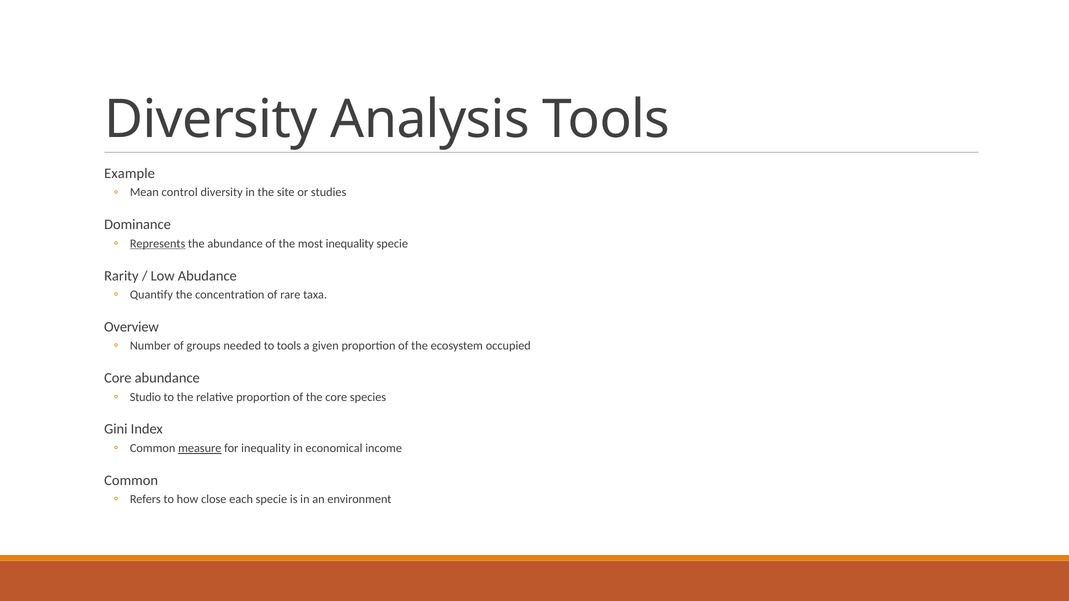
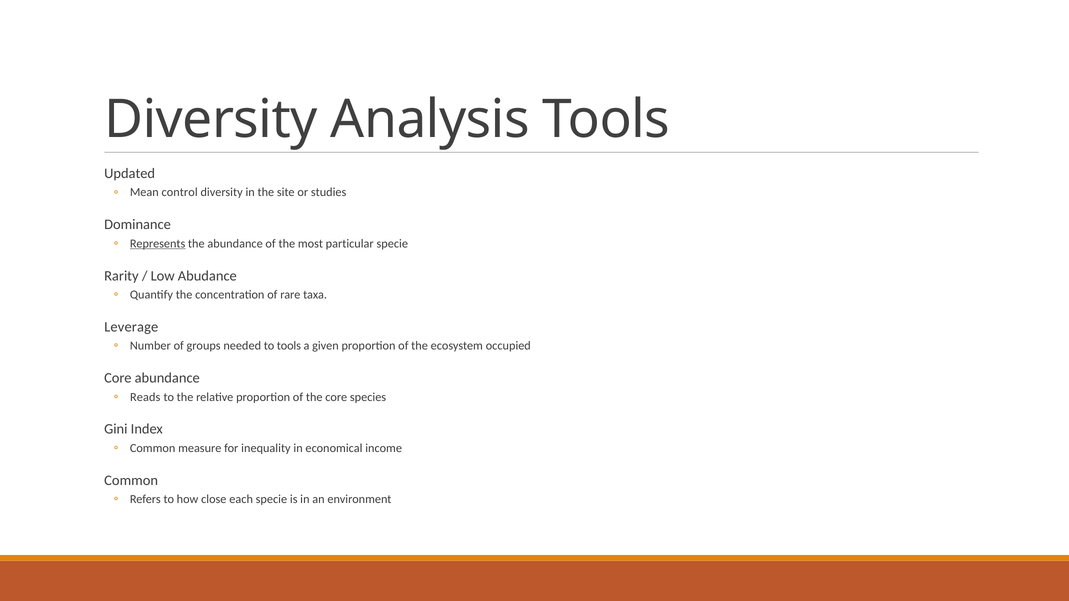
Example: Example -> Updated
most inequality: inequality -> particular
Overview: Overview -> Leverage
Studio: Studio -> Reads
measure underline: present -> none
